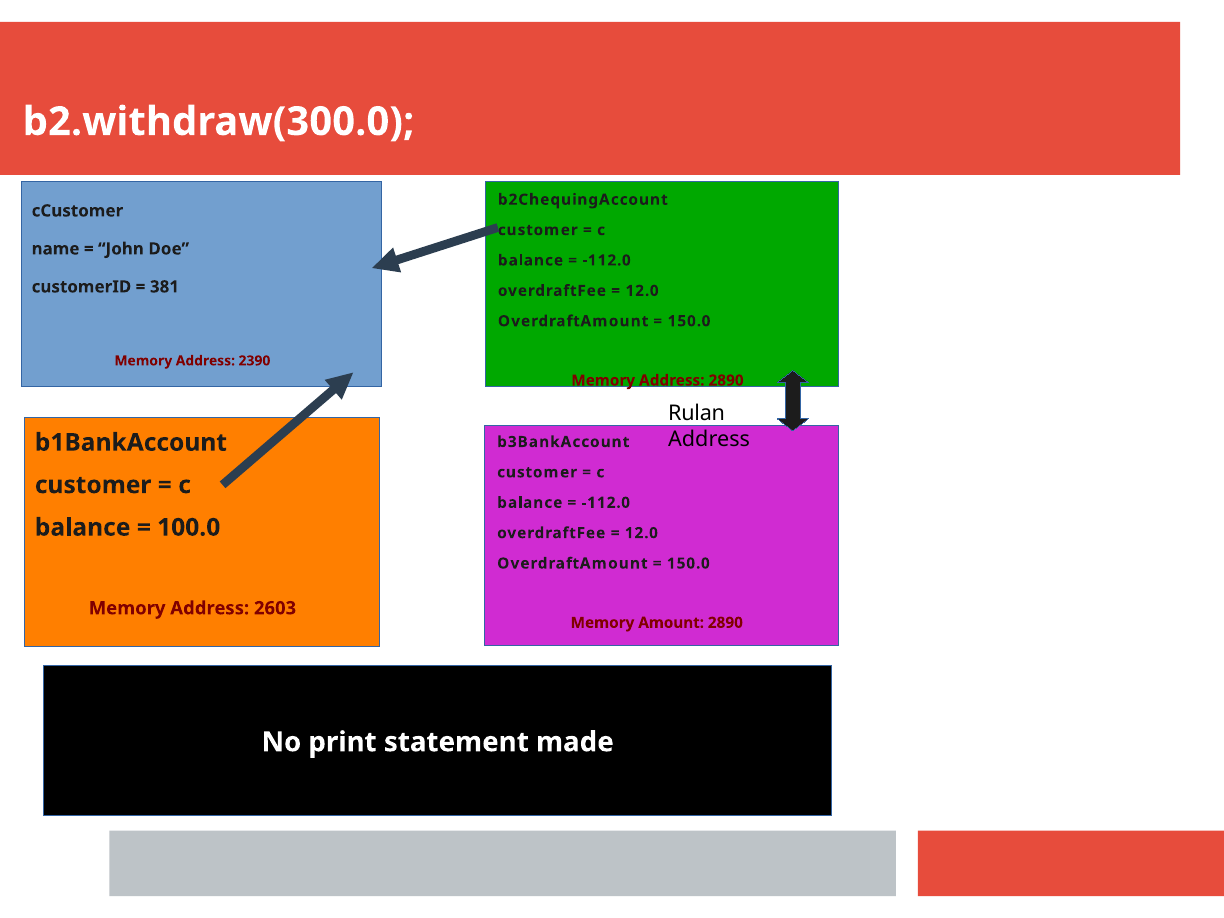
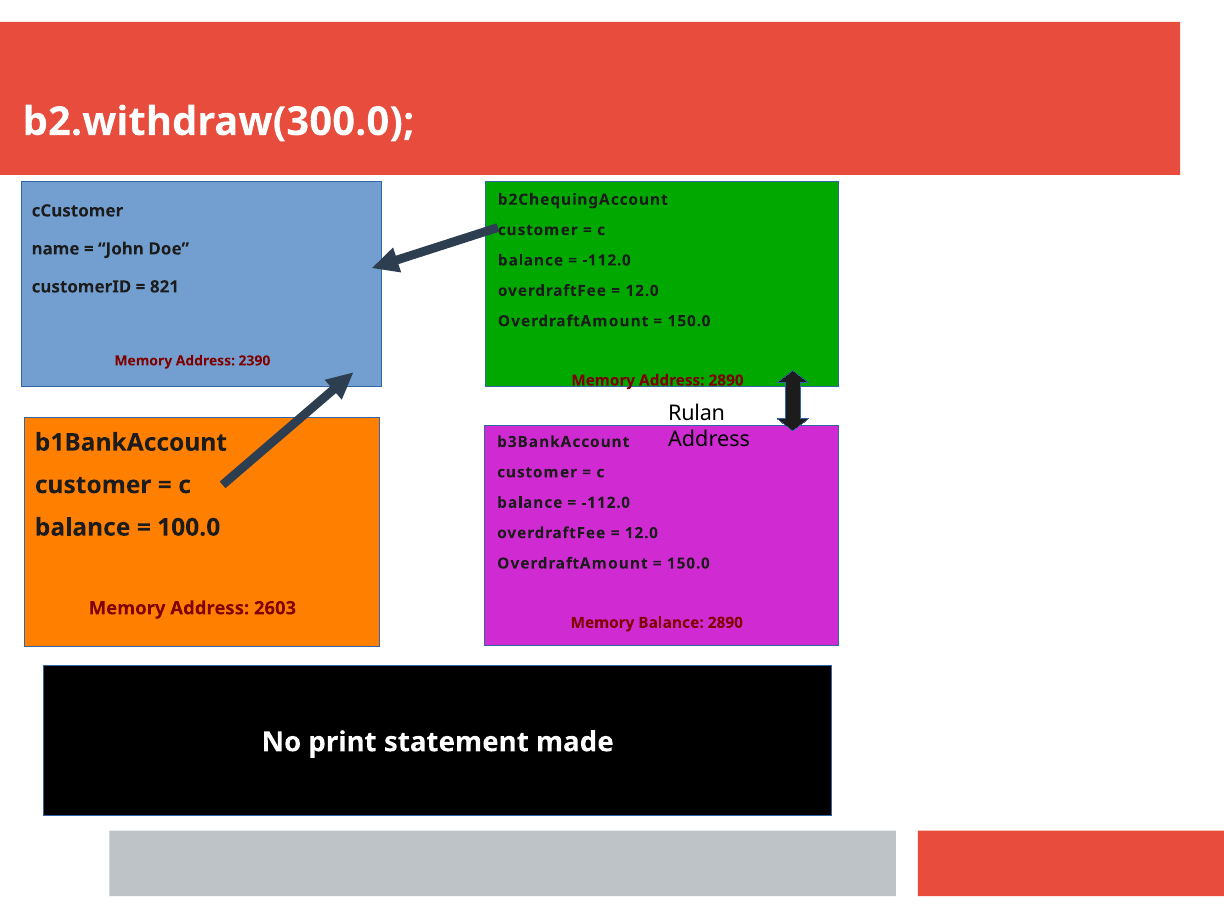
381: 381 -> 821
Memory Amount: Amount -> Balance
